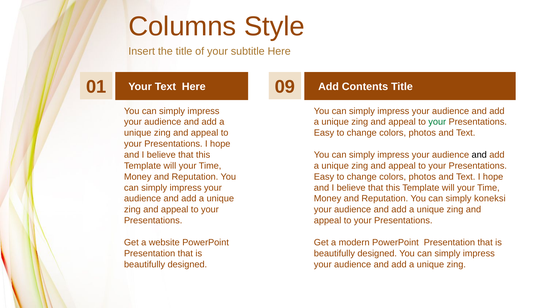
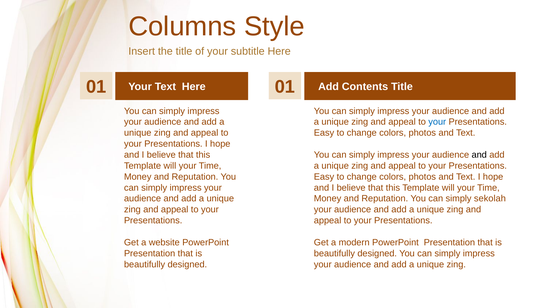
01 09: 09 -> 01
your at (437, 122) colour: green -> blue
koneksi: koneksi -> sekolah
